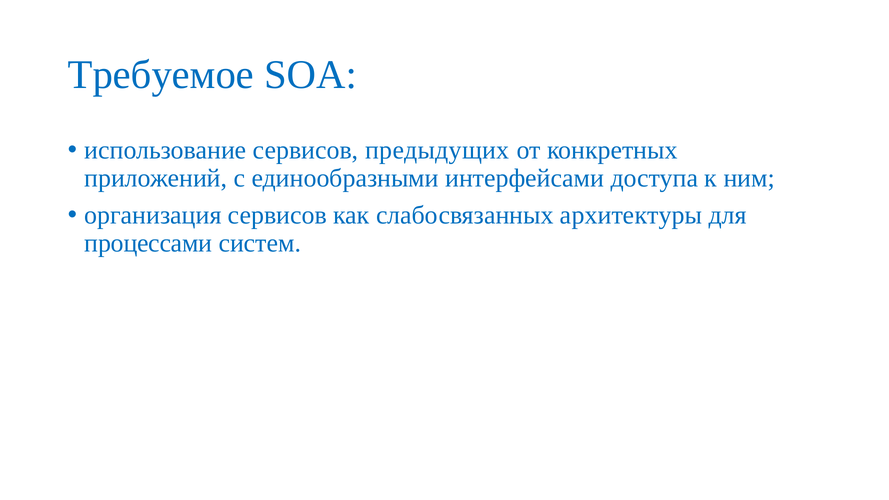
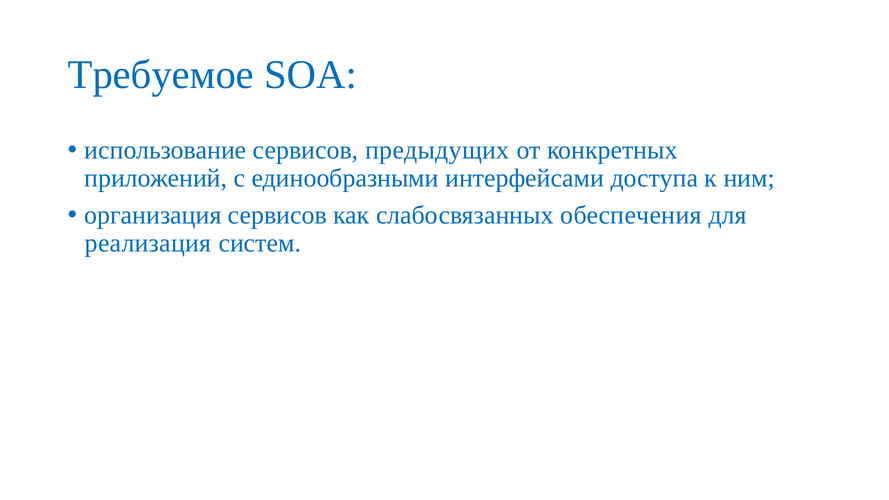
архитектуры: архитектуры -> обеспечения
процессами: процессами -> реализация
